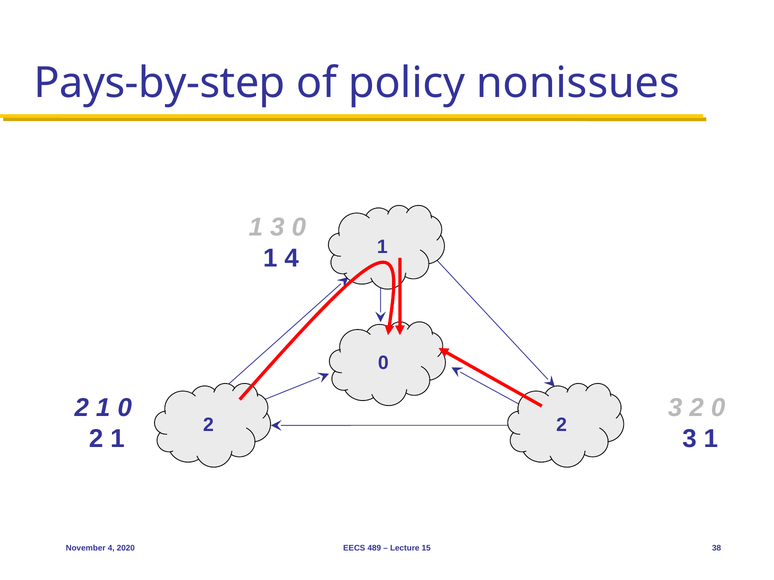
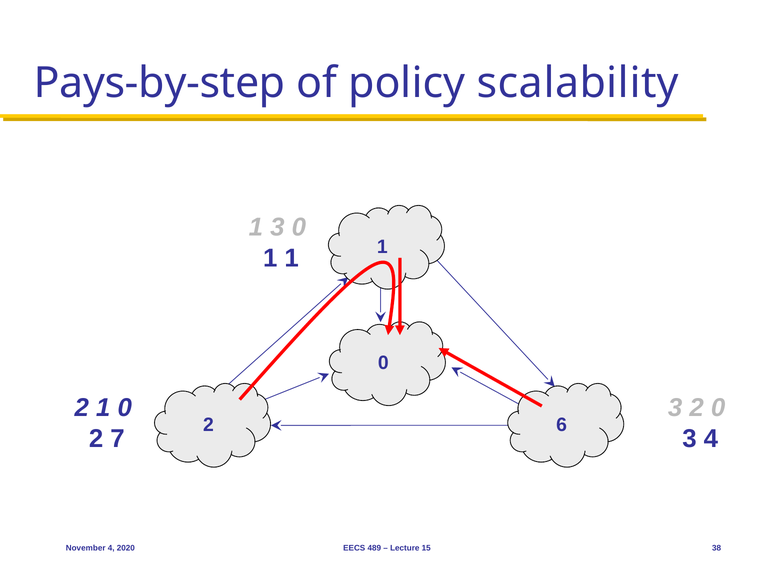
nonissues: nonissues -> scalability
1 4: 4 -> 1
2 2: 2 -> 6
1 at (117, 439): 1 -> 7
3 1: 1 -> 4
